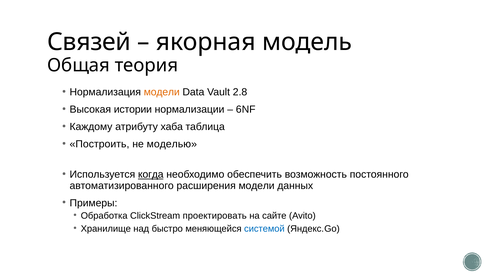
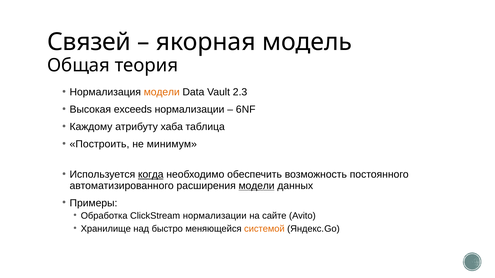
2.8: 2.8 -> 2.3
истории: истории -> exceeds
моделью: моделью -> минимум
модели at (257, 186) underline: none -> present
ClickStream проектировать: проектировать -> нормализации
системой colour: blue -> orange
